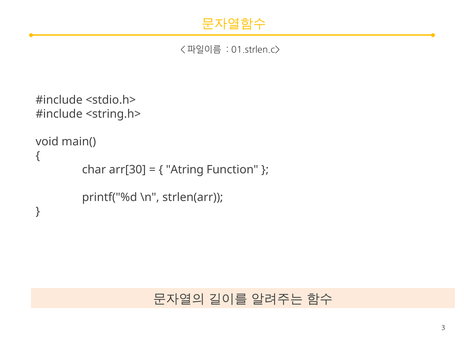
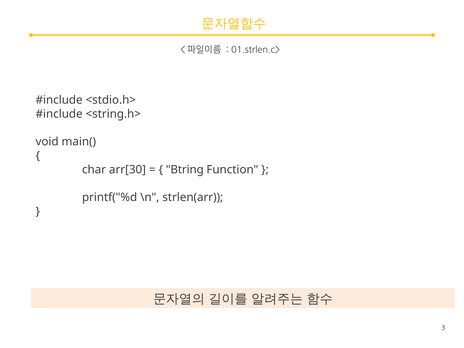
Atring: Atring -> Btring
